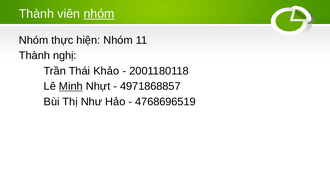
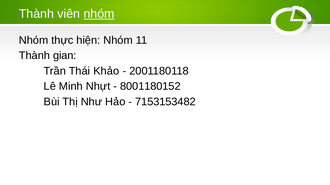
nghị: nghị -> gian
Minh underline: present -> none
4971868857: 4971868857 -> 8001180152
4768696519: 4768696519 -> 7153153482
